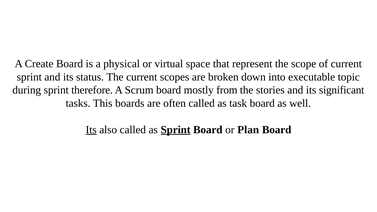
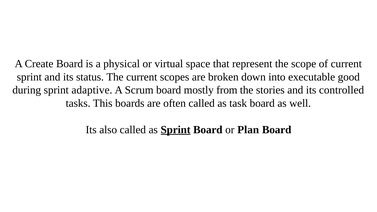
topic: topic -> good
therefore: therefore -> adaptive
significant: significant -> controlled
Its at (91, 130) underline: present -> none
